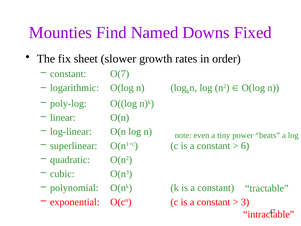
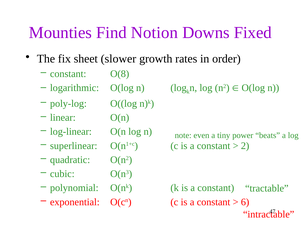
Named: Named -> Notion
O(7: O(7 -> O(8
6: 6 -> 2
3: 3 -> 6
